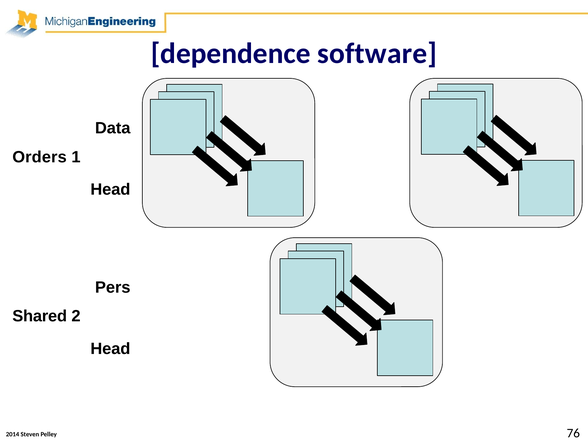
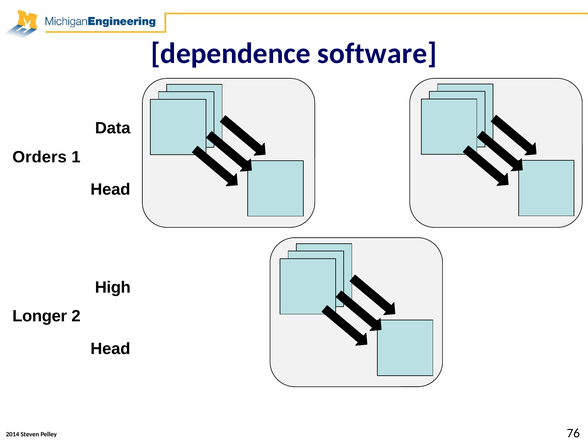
Pers: Pers -> High
Shared: Shared -> Longer
